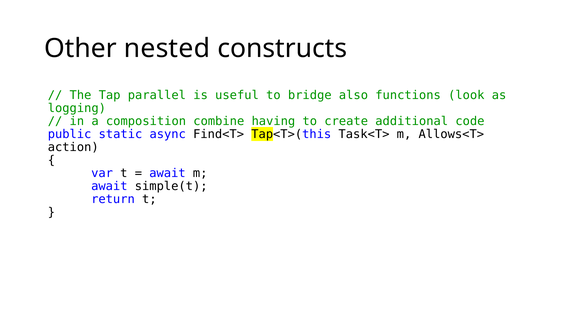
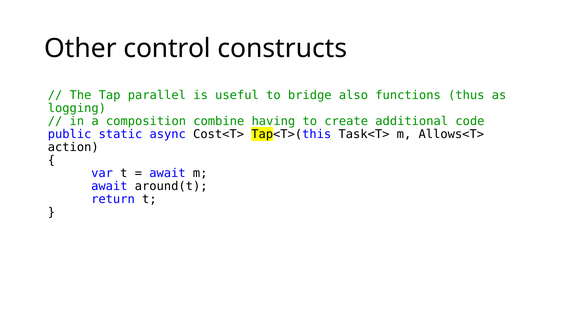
nested: nested -> control
look: look -> thus
Find<T>: Find<T> -> Cost<T>
simple(t: simple(t -> around(t
